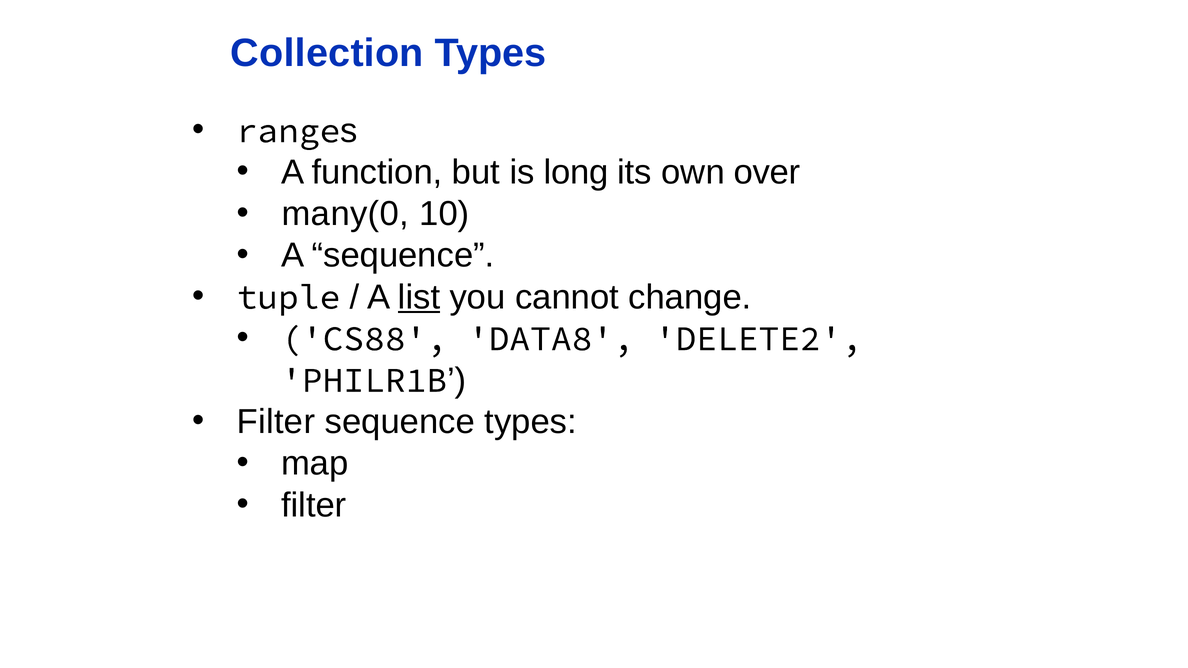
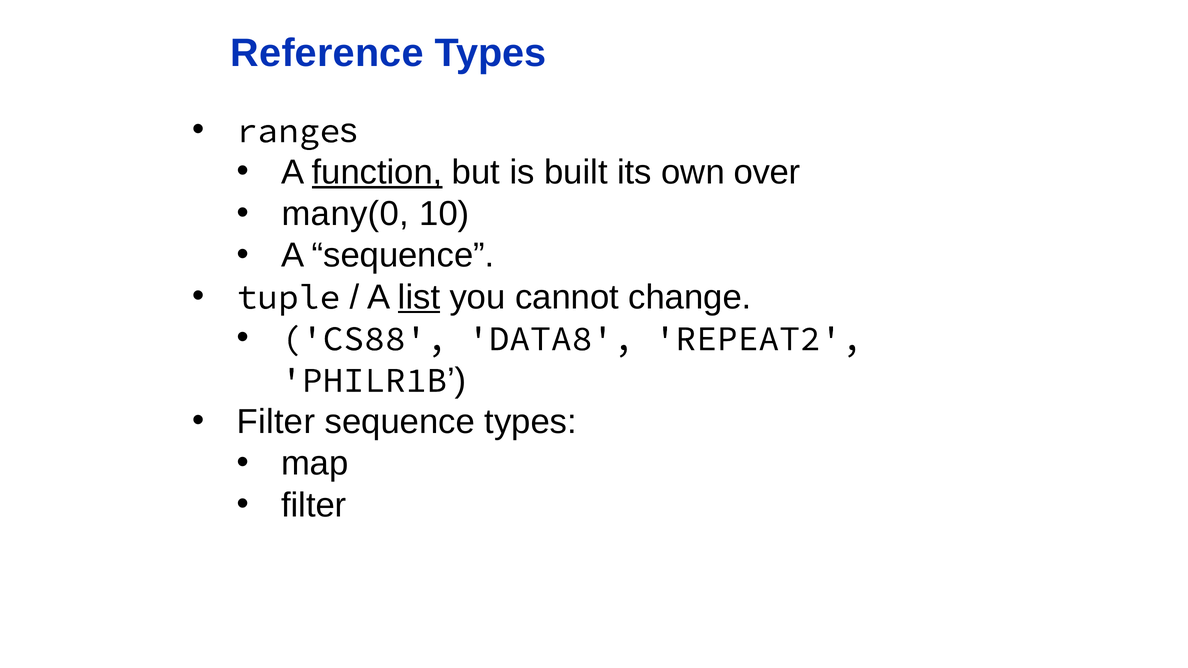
Collection: Collection -> Reference
function underline: none -> present
long: long -> built
DELETE2: DELETE2 -> REPEAT2
